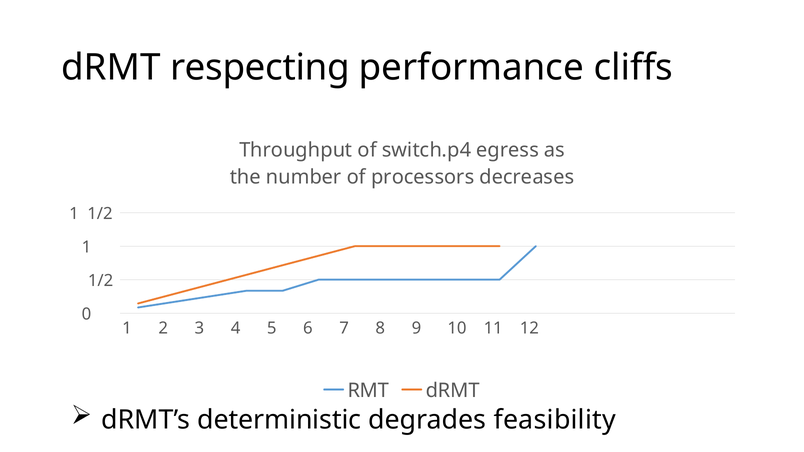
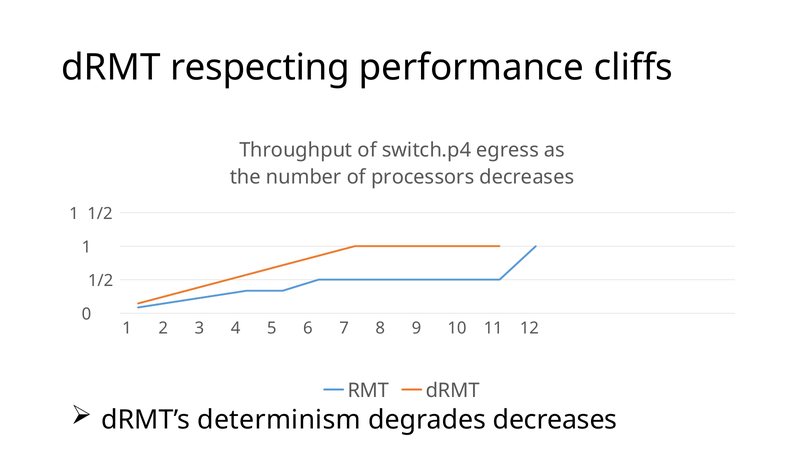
deterministic: deterministic -> determinism
degrades feasibility: feasibility -> decreases
